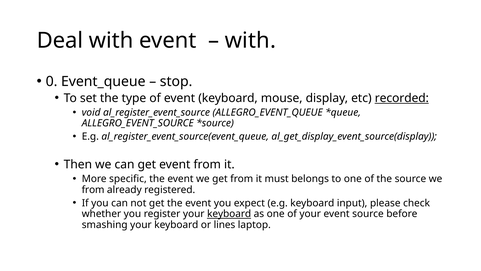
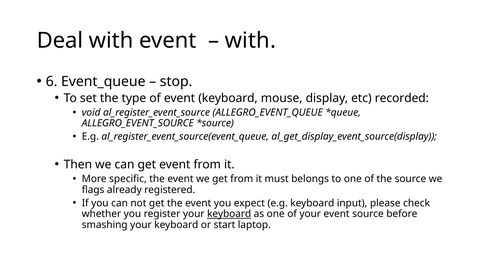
0: 0 -> 6
recorded underline: present -> none
from at (93, 189): from -> flags
lines: lines -> start
